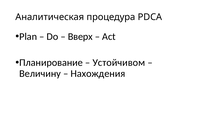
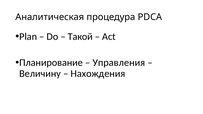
Вверх: Вверх -> Такой
Устойчивом: Устойчивом -> Управления
